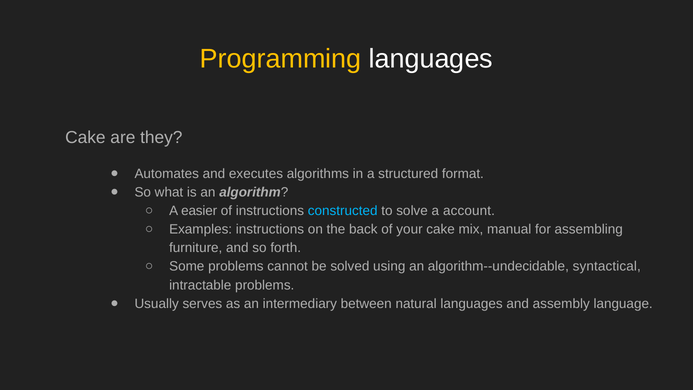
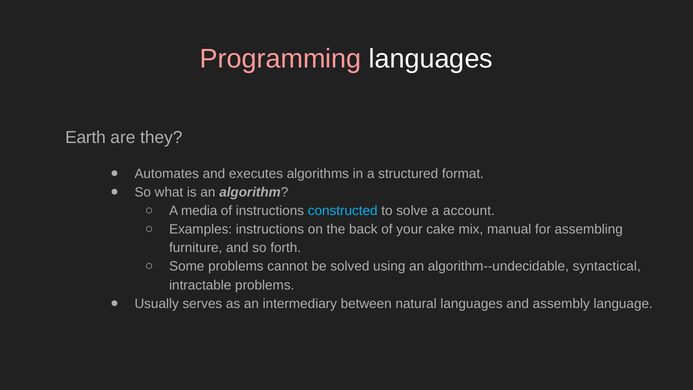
Programming colour: yellow -> pink
Cake at (85, 138): Cake -> Earth
easier: easier -> media
